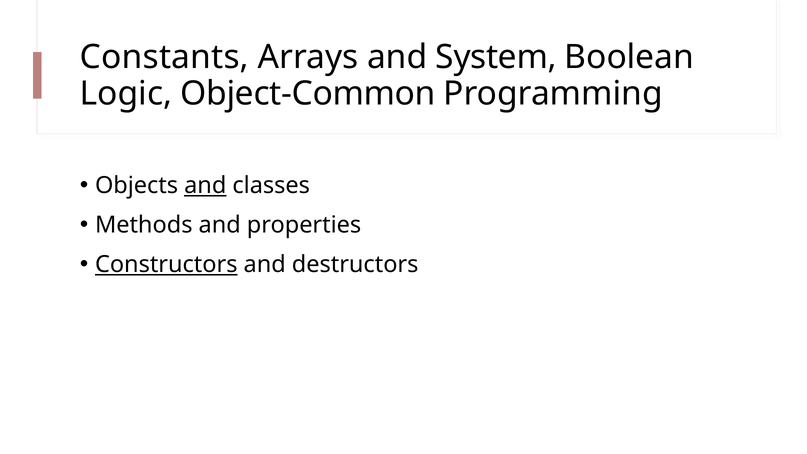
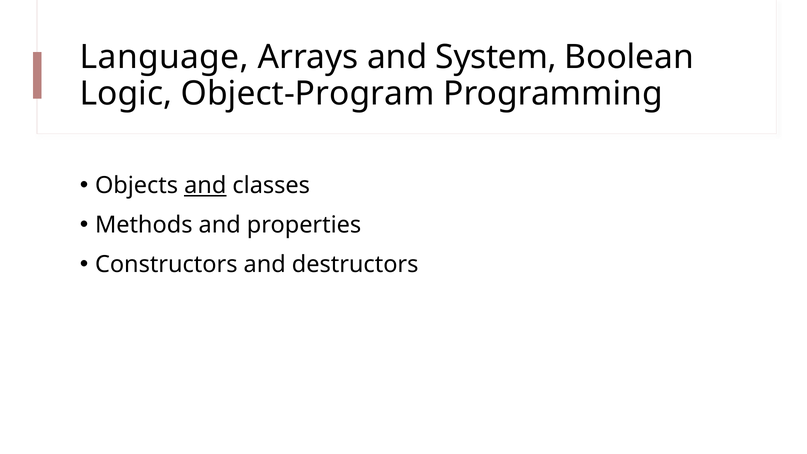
Constants: Constants -> Language
Object-Common: Object-Common -> Object-Program
Constructors underline: present -> none
